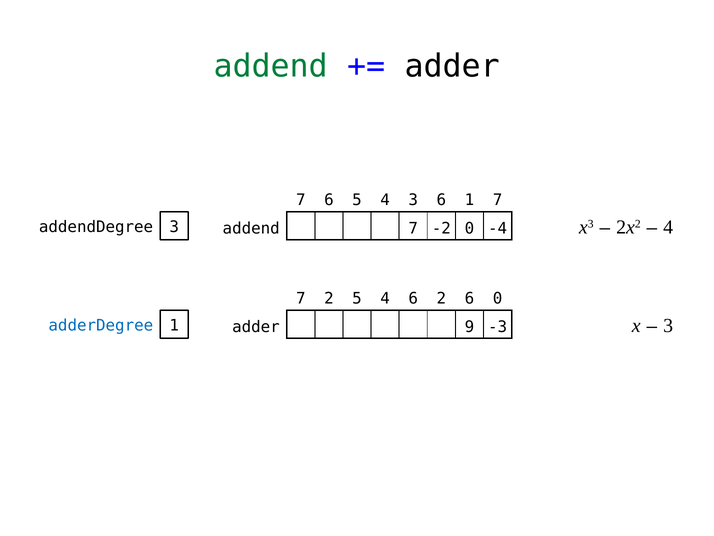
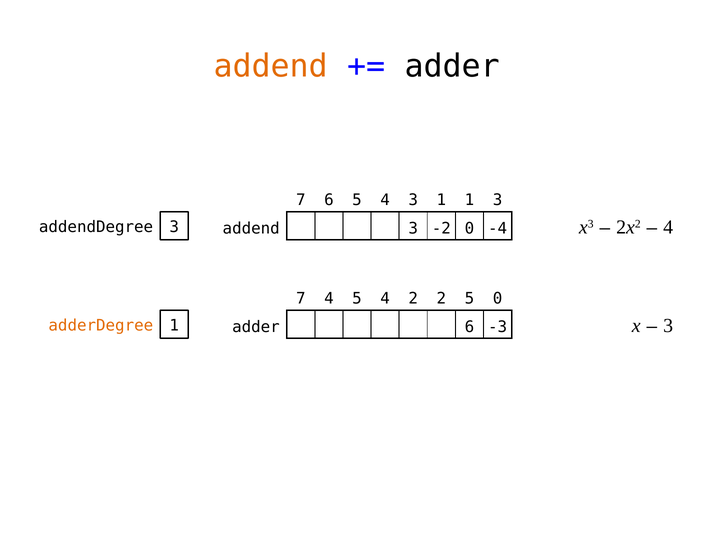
addend at (271, 66) colour: green -> orange
3 6: 6 -> 1
1 7: 7 -> 3
addend 7: 7 -> 3
7 2: 2 -> 4
4 6: 6 -> 2
2 6: 6 -> 5
adderDegree colour: blue -> orange
adder 9: 9 -> 6
